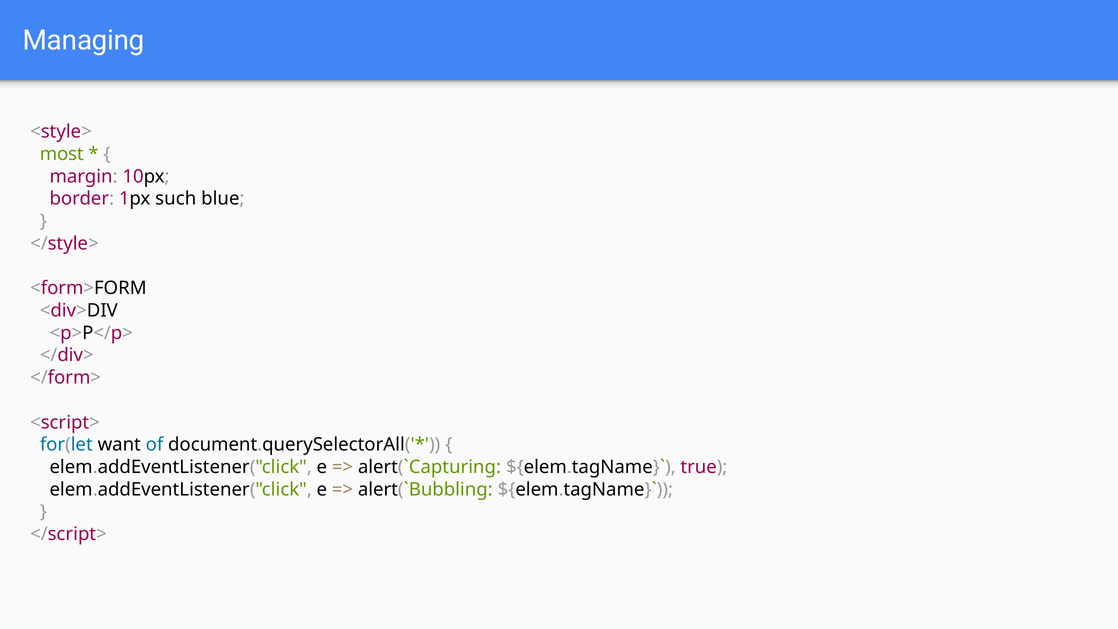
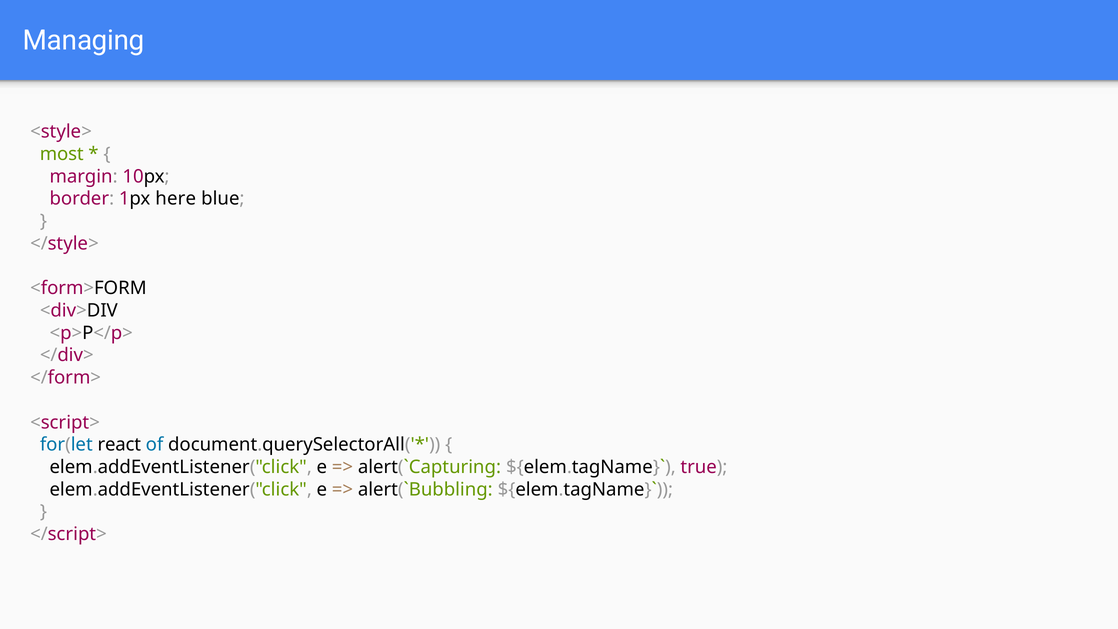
such: such -> here
want: want -> react
